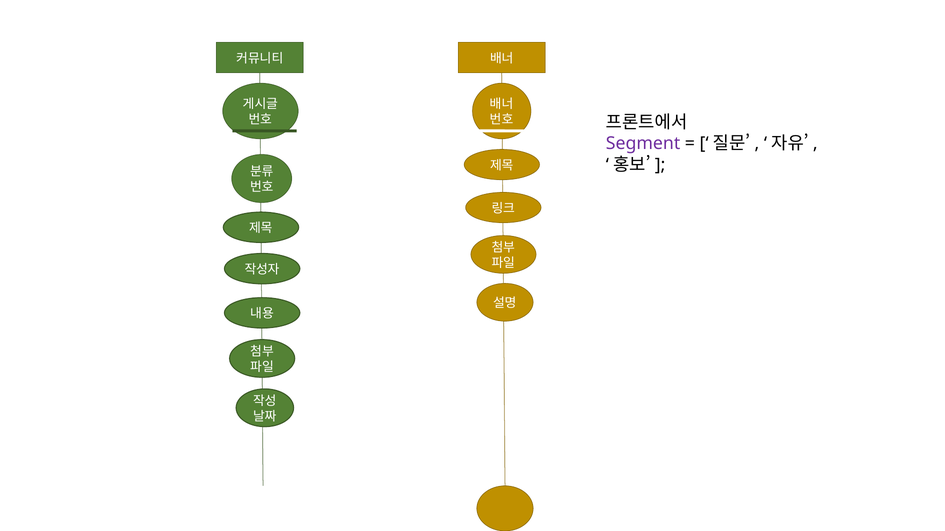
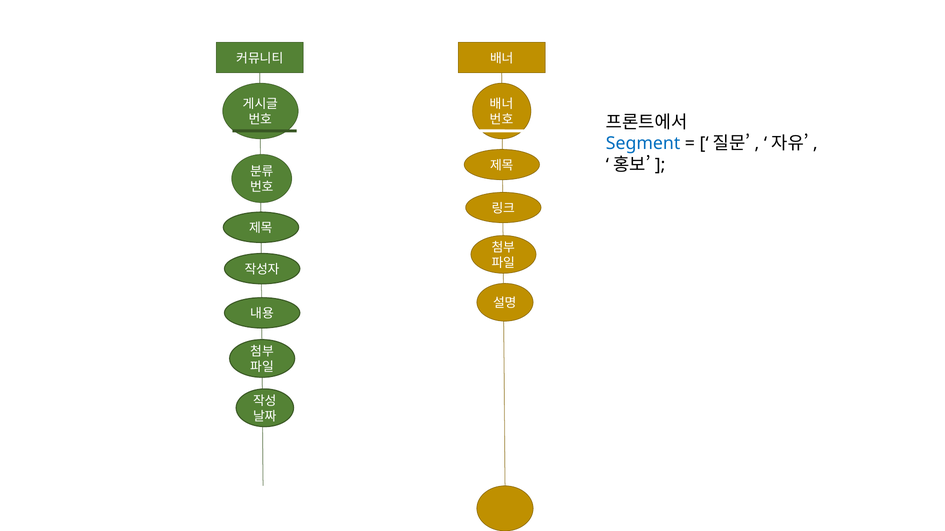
Segment colour: purple -> blue
